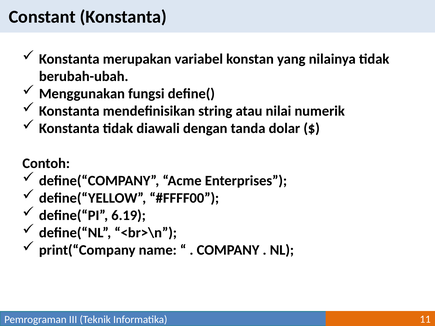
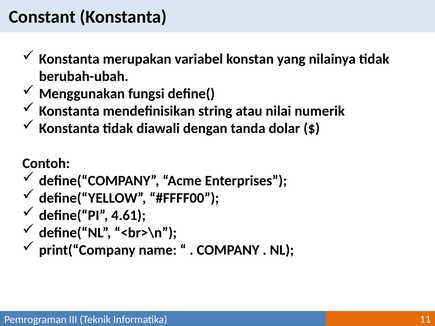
6.19: 6.19 -> 4.61
